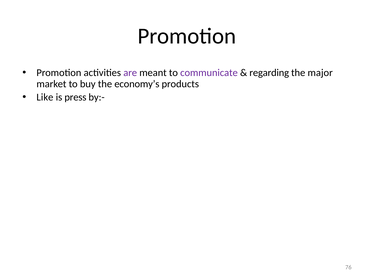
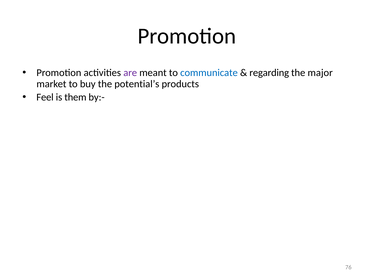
communicate colour: purple -> blue
economy’s: economy’s -> potential’s
Like: Like -> Feel
press: press -> them
